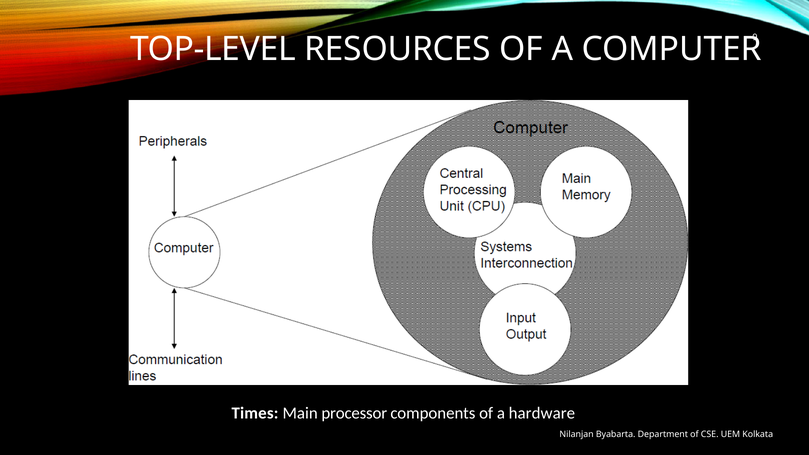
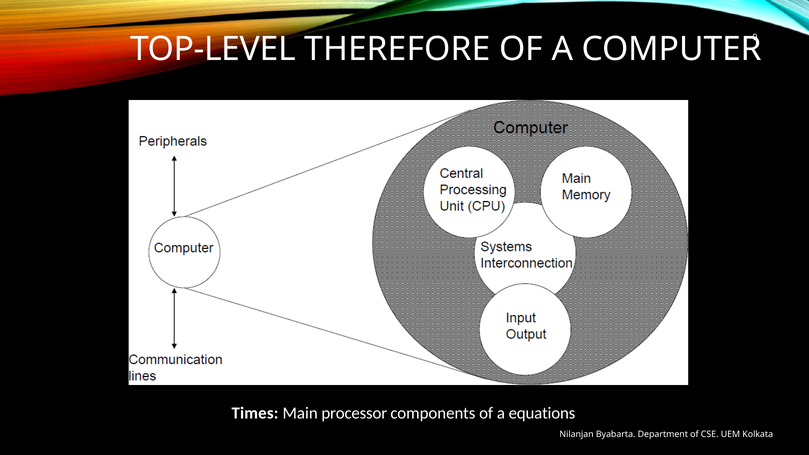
RESOURCES: RESOURCES -> THEREFORE
hardware: hardware -> equations
